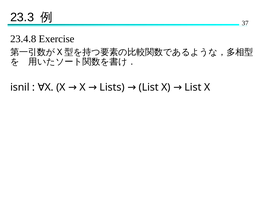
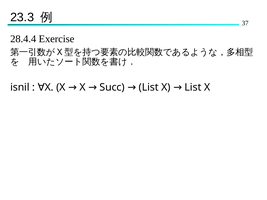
23.4.8: 23.4.8 -> 28.4.4
Lists: Lists -> Succ
